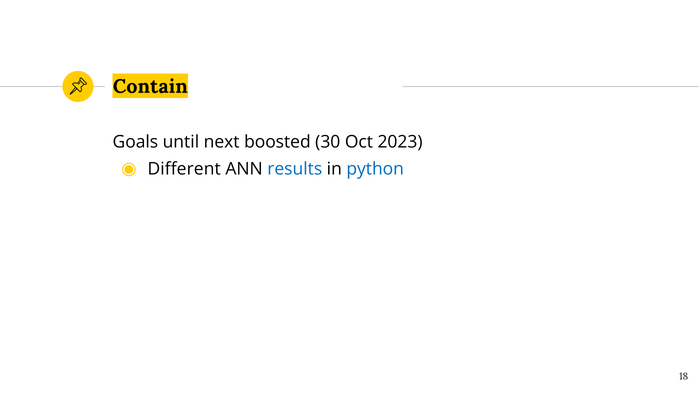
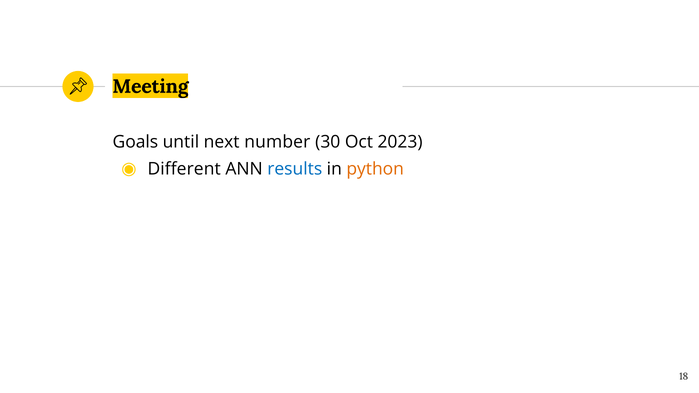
Contain: Contain -> Meeting
boosted: boosted -> number
python colour: blue -> orange
